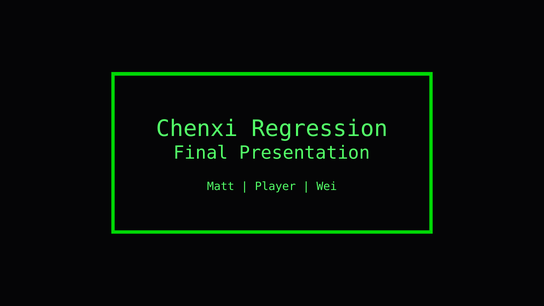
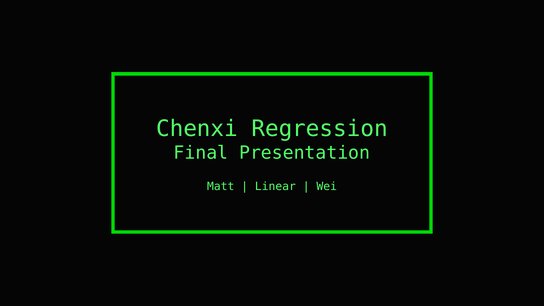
Player: Player -> Linear
